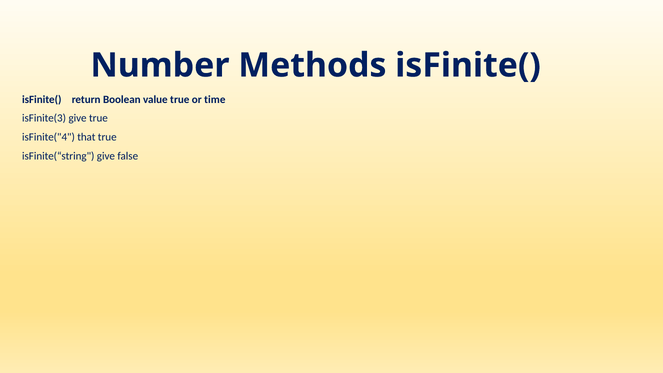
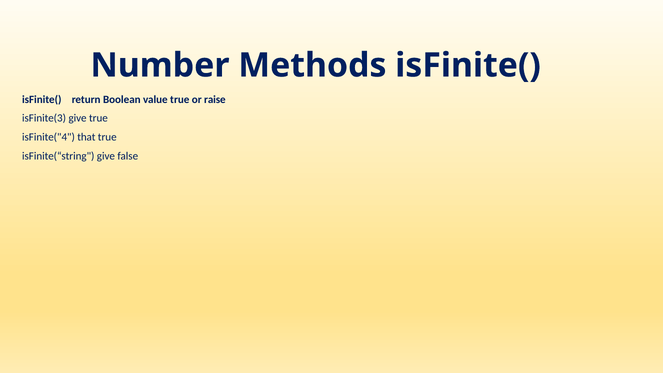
time: time -> raise
